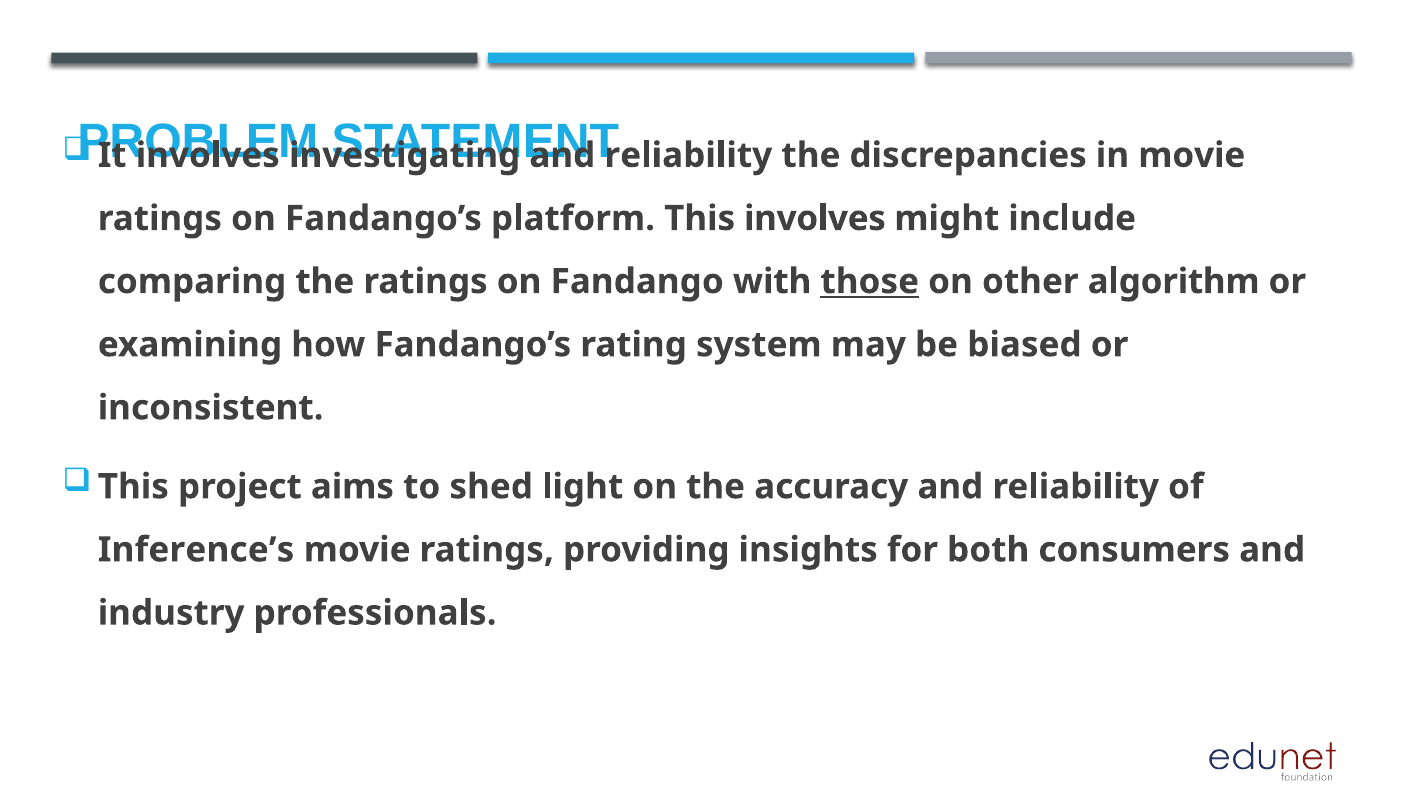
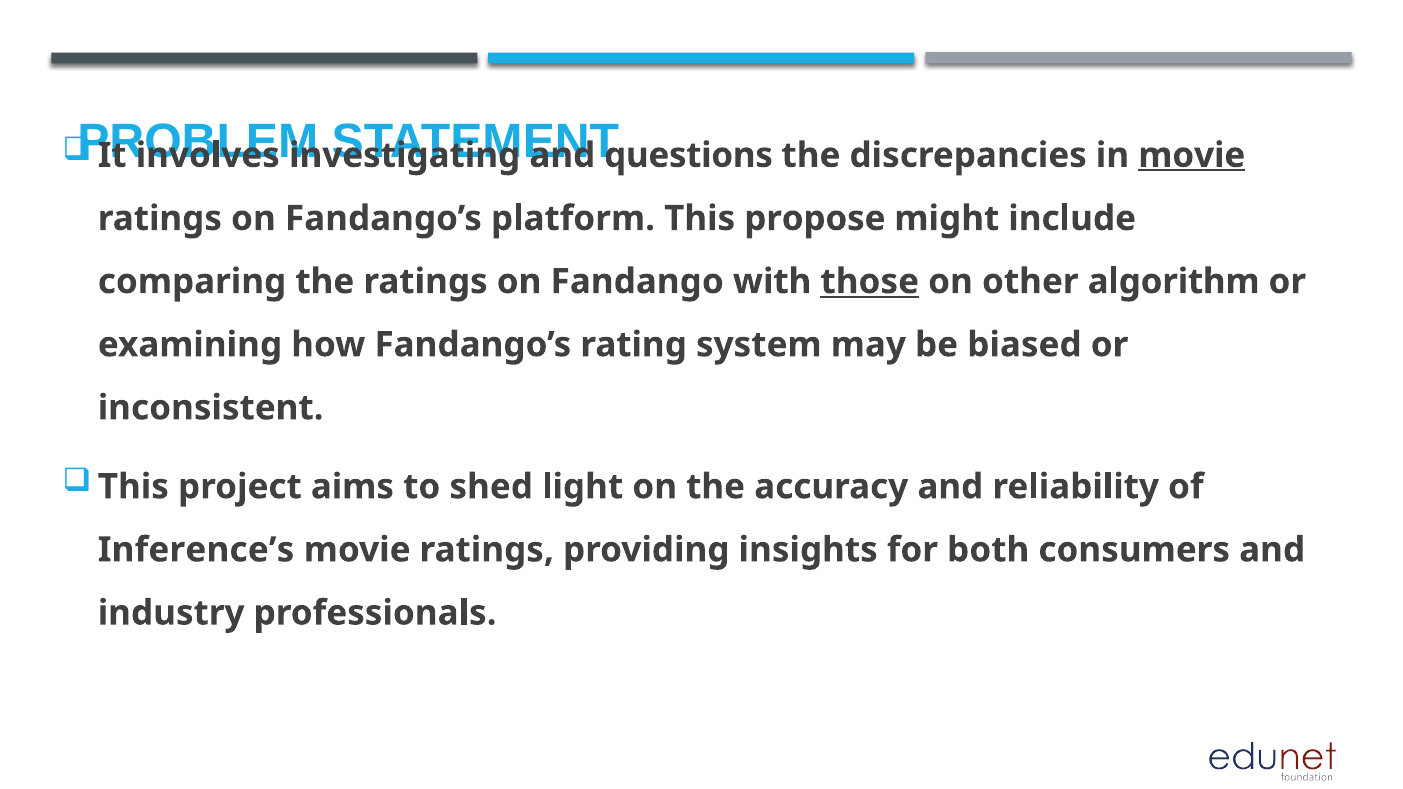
reliability at (688, 155): reliability -> questions
movie at (1192, 155) underline: none -> present
This involves: involves -> propose
